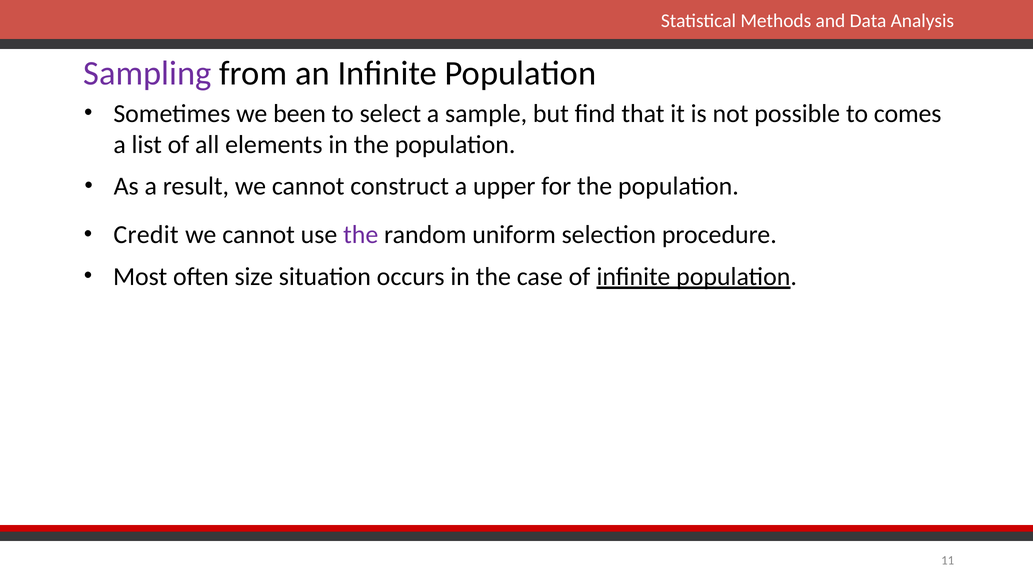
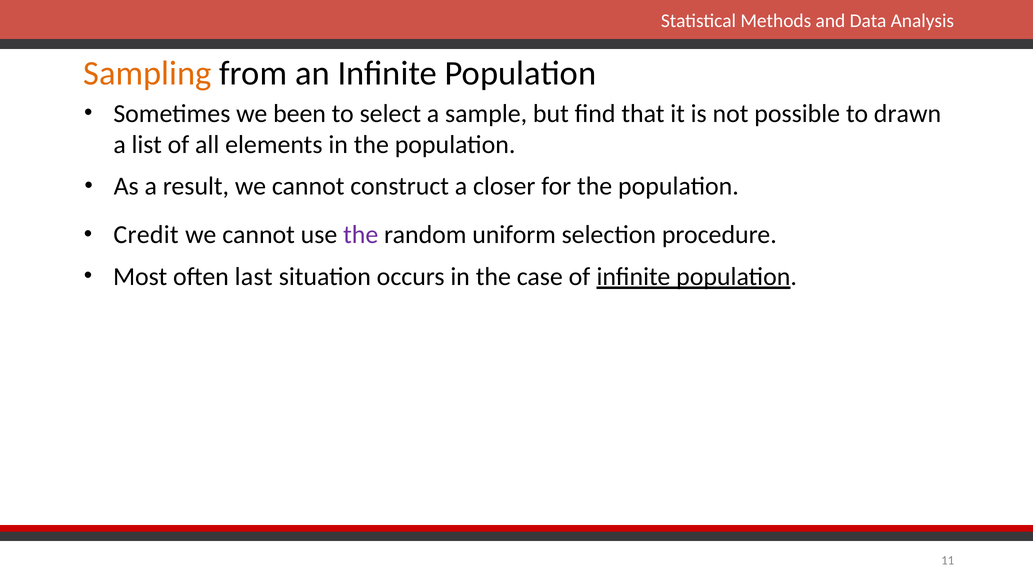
Sampling colour: purple -> orange
comes: comes -> drawn
upper: upper -> closer
size: size -> last
